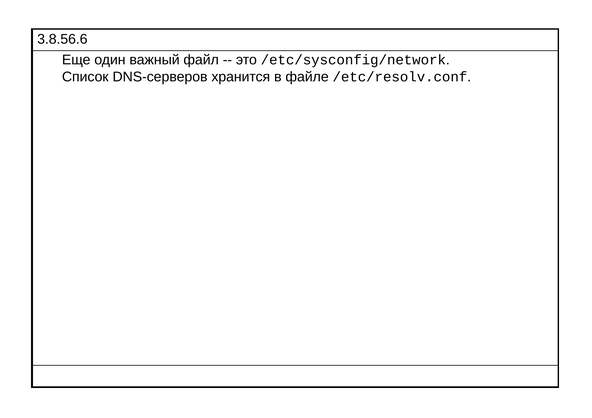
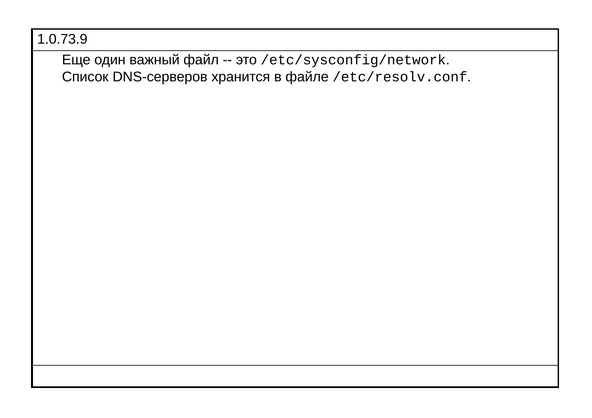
3.8.56.6: 3.8.56.6 -> 1.0.73.9
